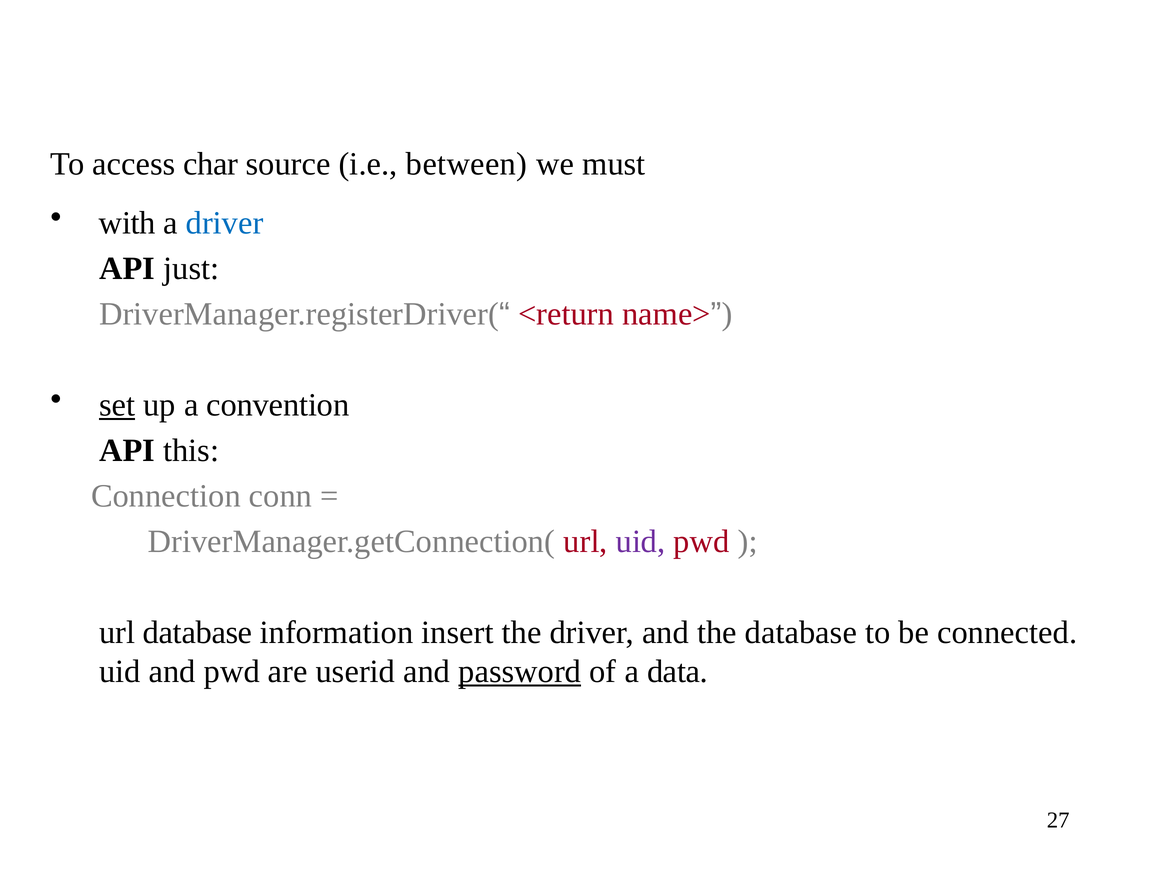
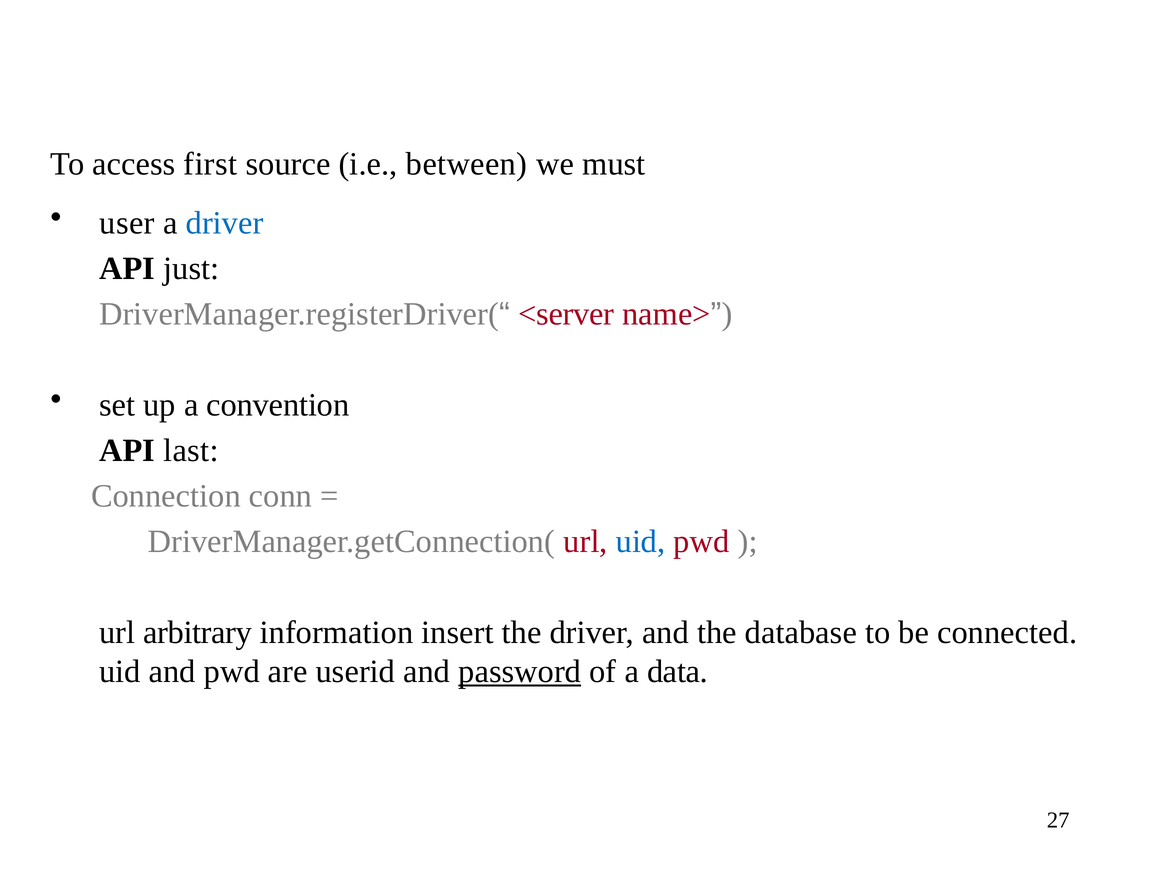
char: char -> first
with: with -> user
<return: <return -> <server
set underline: present -> none
this: this -> last
uid at (641, 541) colour: purple -> blue
url database: database -> arbitrary
